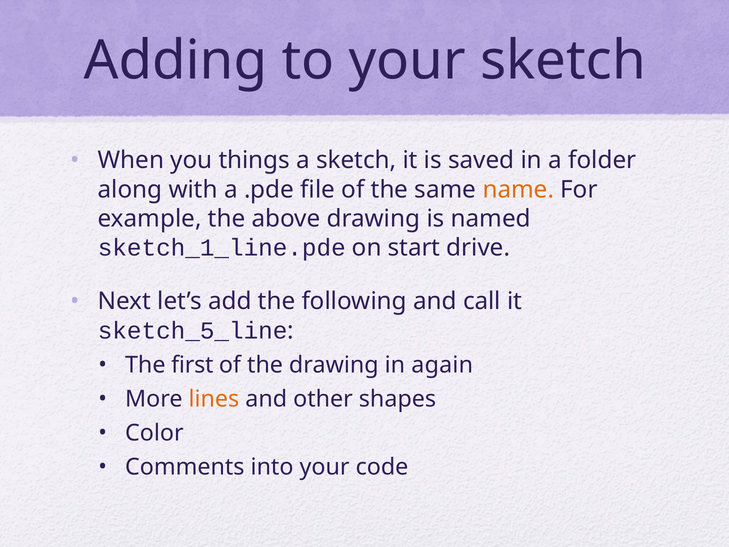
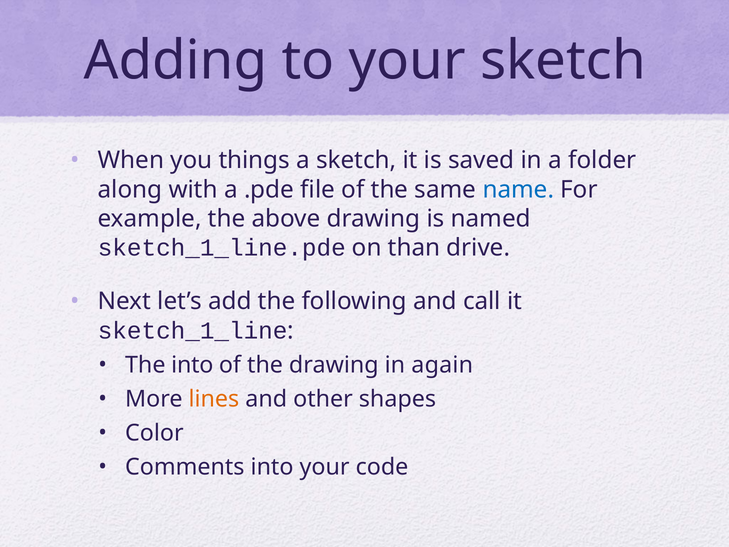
name colour: orange -> blue
start: start -> than
sketch_5_line: sketch_5_line -> sketch_1_line
The first: first -> into
